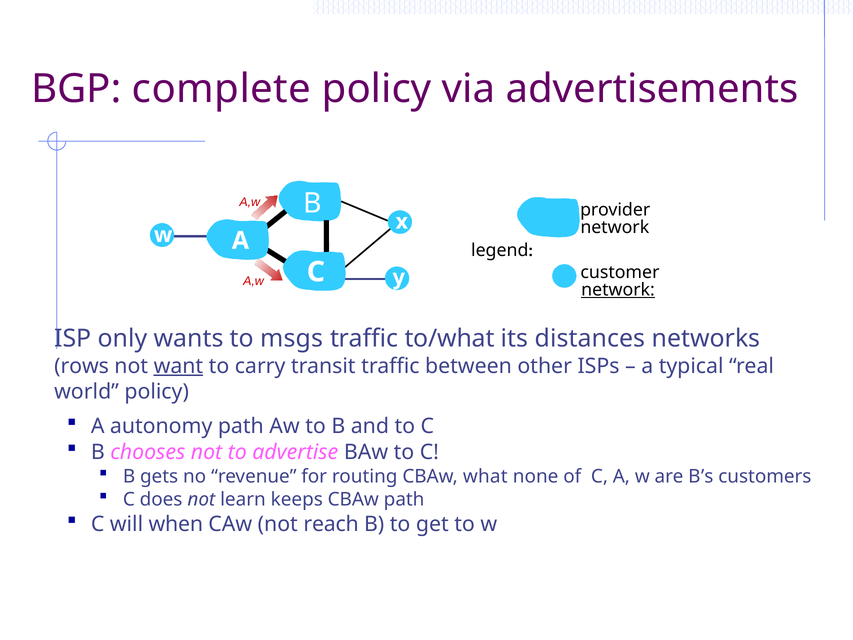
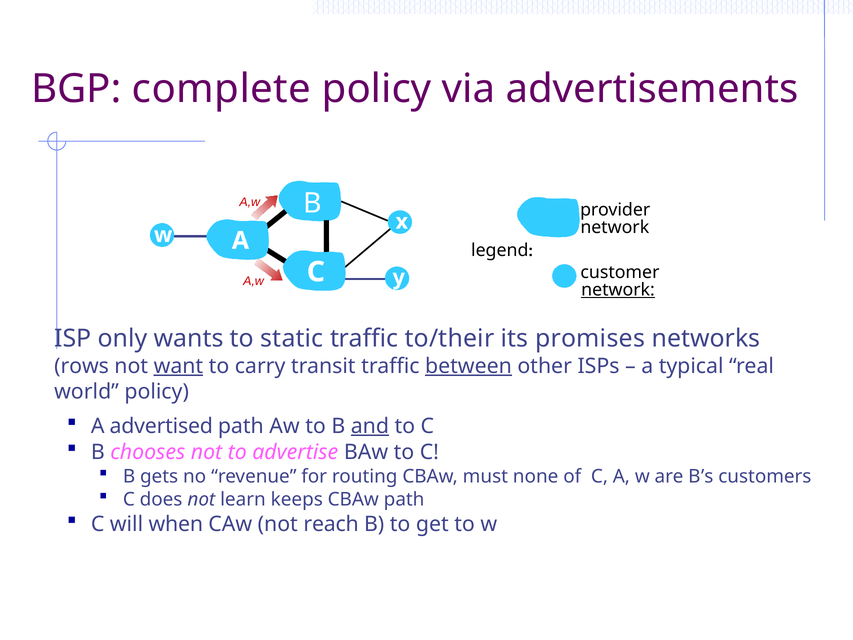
msgs: msgs -> static
to/what: to/what -> to/their
distances: distances -> promises
between underline: none -> present
autonomy: autonomy -> advertised
and underline: none -> present
what: what -> must
